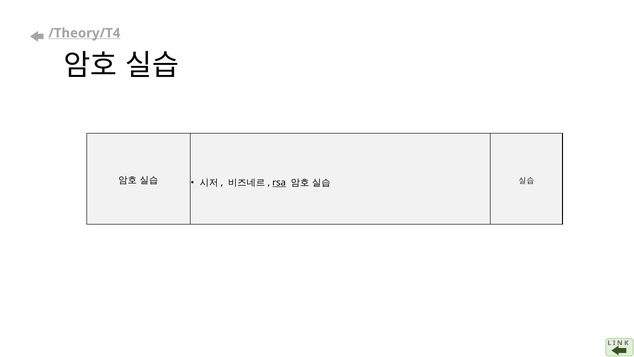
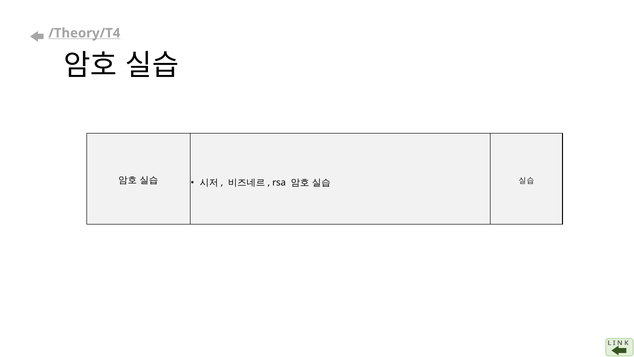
rsa underline: present -> none
